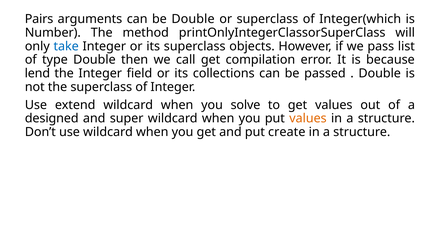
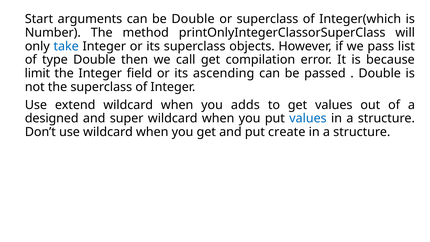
Pairs: Pairs -> Start
lend: lend -> limit
collections: collections -> ascending
solve: solve -> adds
values at (308, 118) colour: orange -> blue
